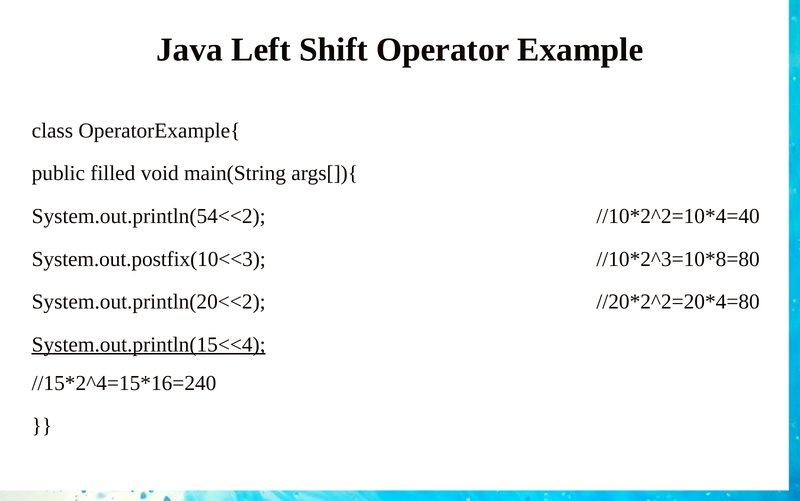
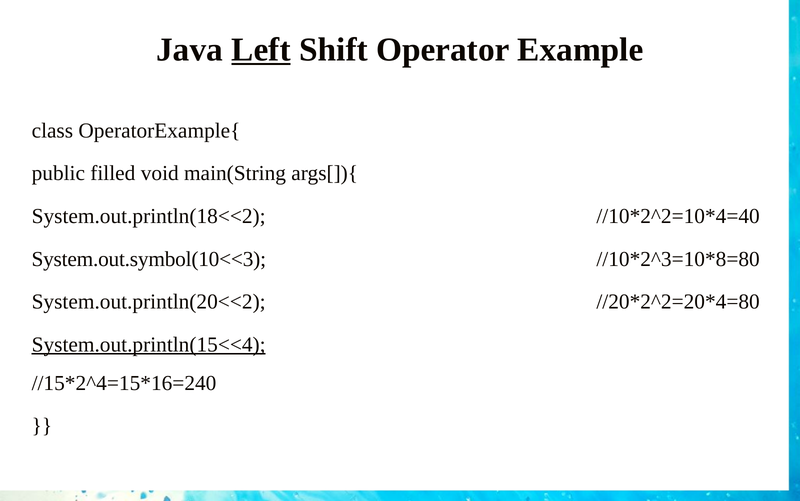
Left underline: none -> present
System.out.println(54<<2: System.out.println(54<<2 -> System.out.println(18<<2
System.out.postfix(10<<3: System.out.postfix(10<<3 -> System.out.symbol(10<<3
